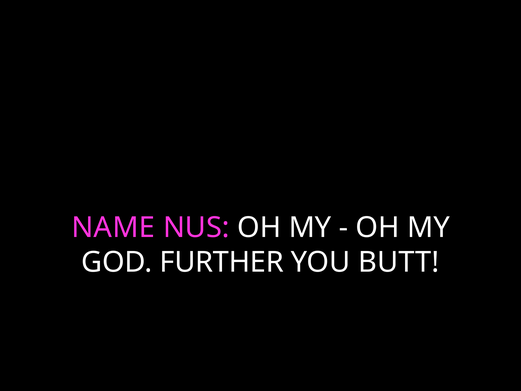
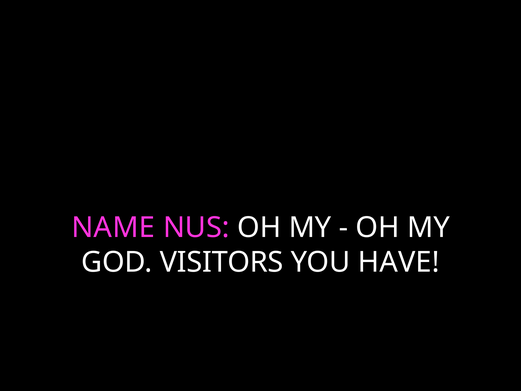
FURTHER: FURTHER -> VISITORS
BUTT: BUTT -> HAVE
